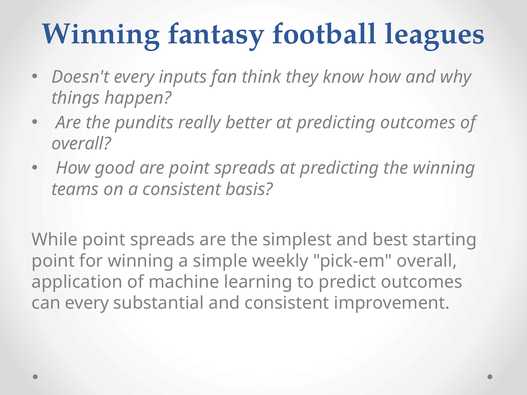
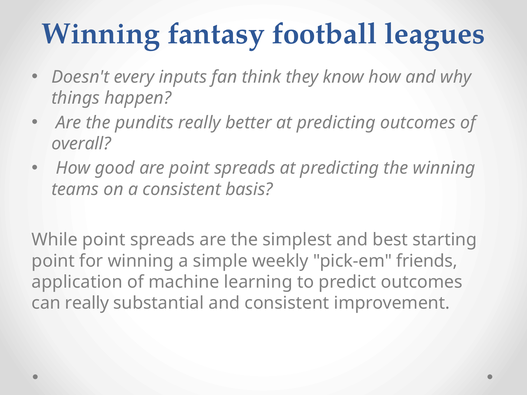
pick-em overall: overall -> friends
can every: every -> really
